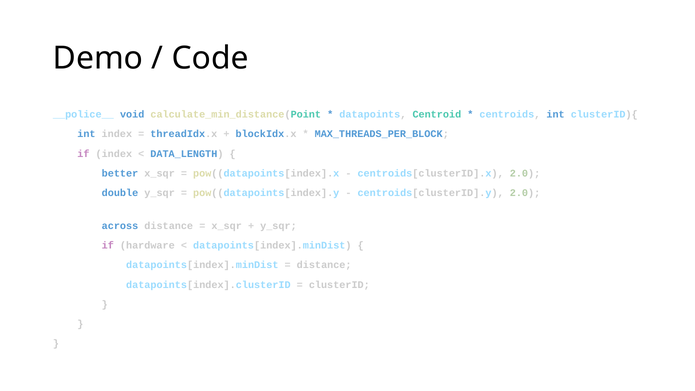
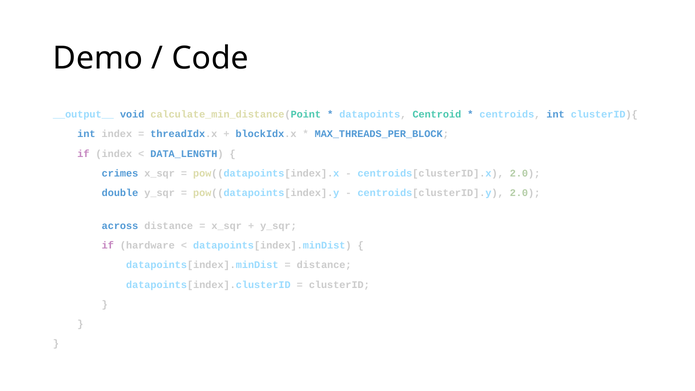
__police__: __police__ -> __output__
better: better -> crimes
